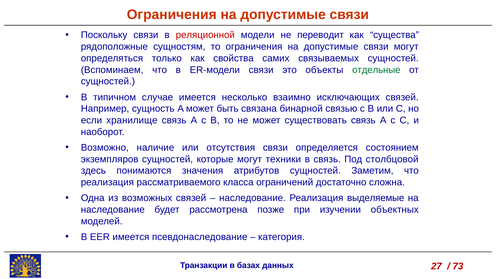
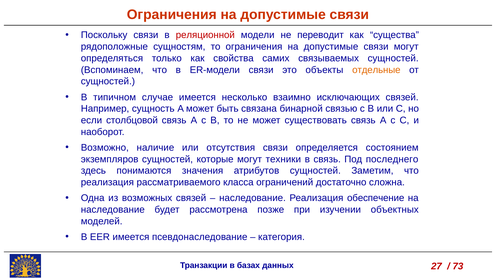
отдельные colour: green -> orange
хранилище: хранилище -> столбцовой
столбцовой: столбцовой -> последнего
выделяемые: выделяемые -> обеспечение
